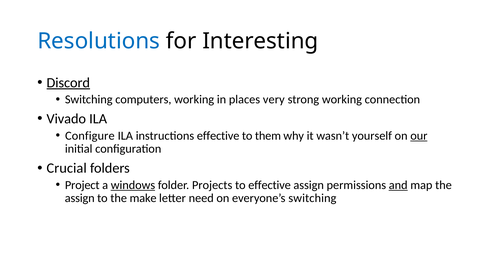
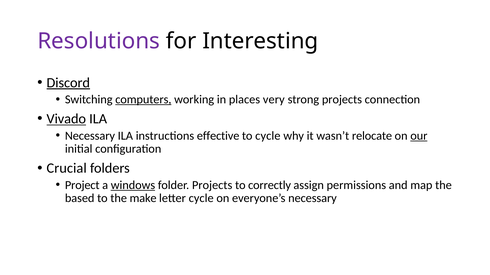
Resolutions colour: blue -> purple
computers underline: none -> present
strong working: working -> projects
Vivado underline: none -> present
Configure at (90, 136): Configure -> Necessary
to them: them -> cycle
yourself: yourself -> relocate
to effective: effective -> correctly
and underline: present -> none
assign at (80, 199): assign -> based
letter need: need -> cycle
everyone’s switching: switching -> necessary
